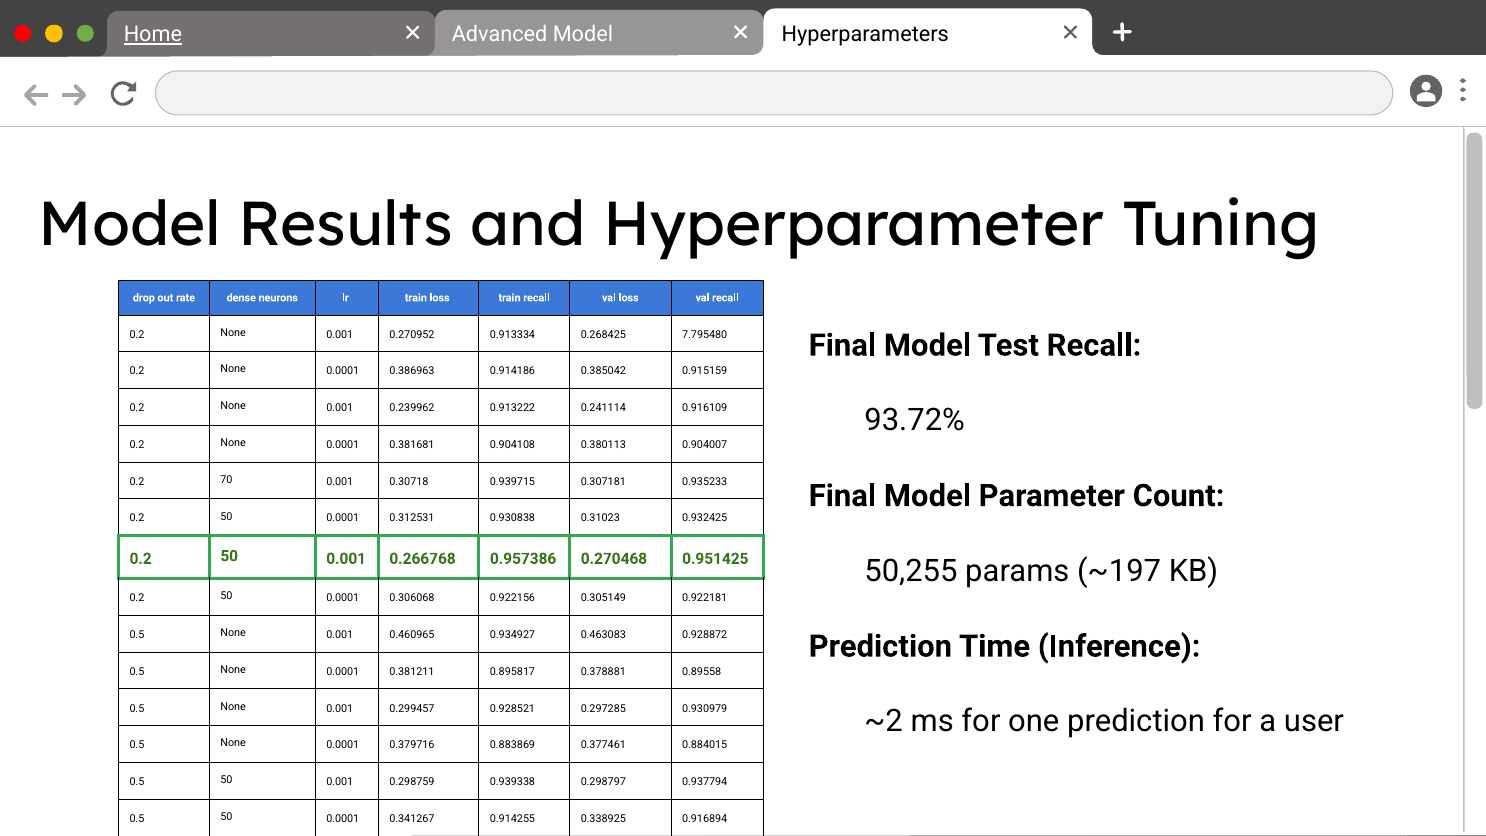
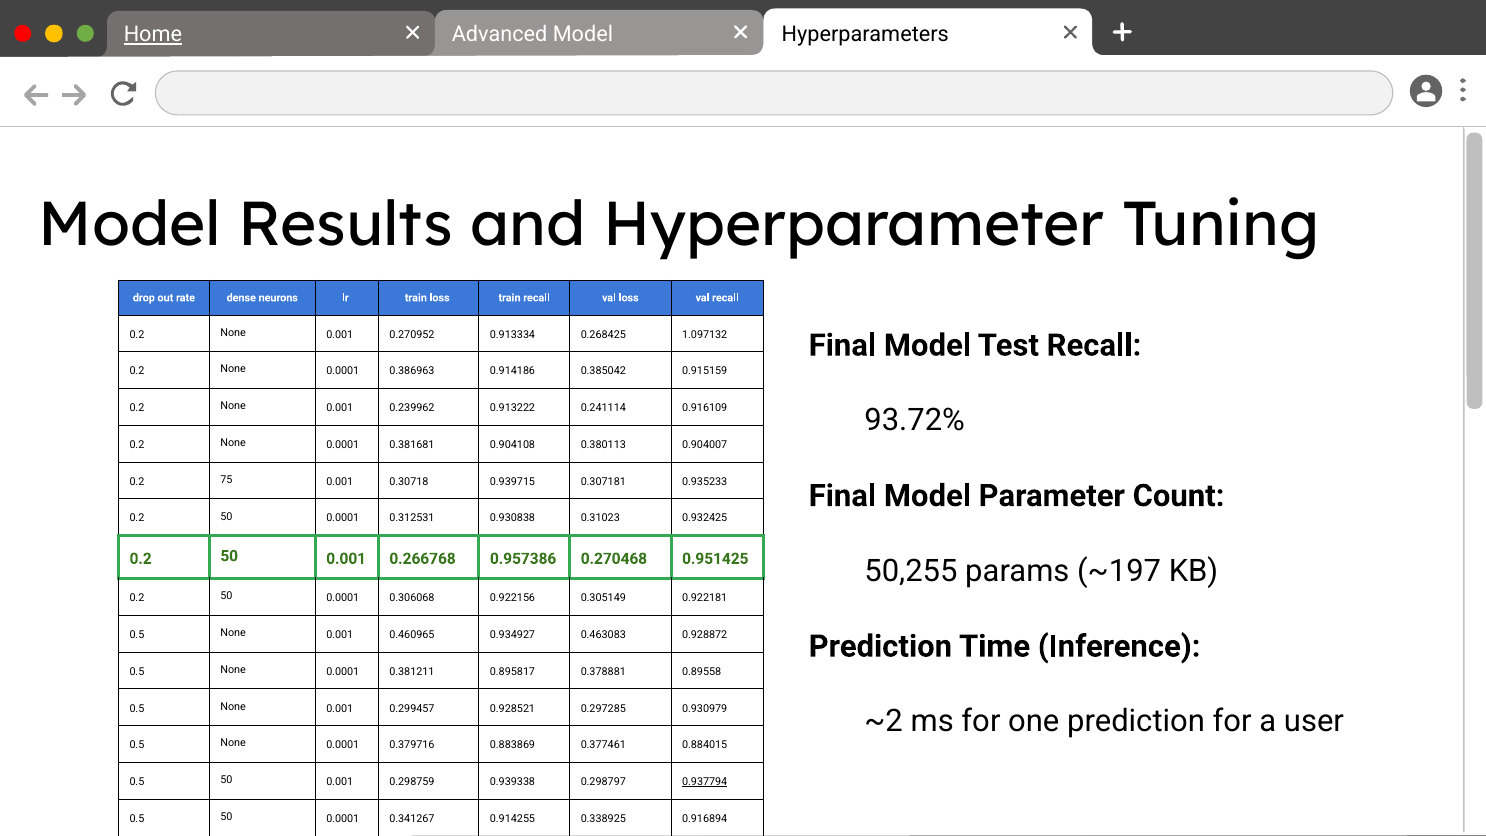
7.795480: 7.795480 -> 1.097132
70: 70 -> 75
0.937794 underline: none -> present
